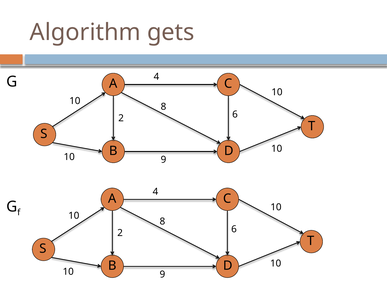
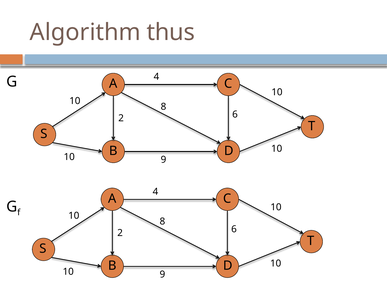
gets: gets -> thus
